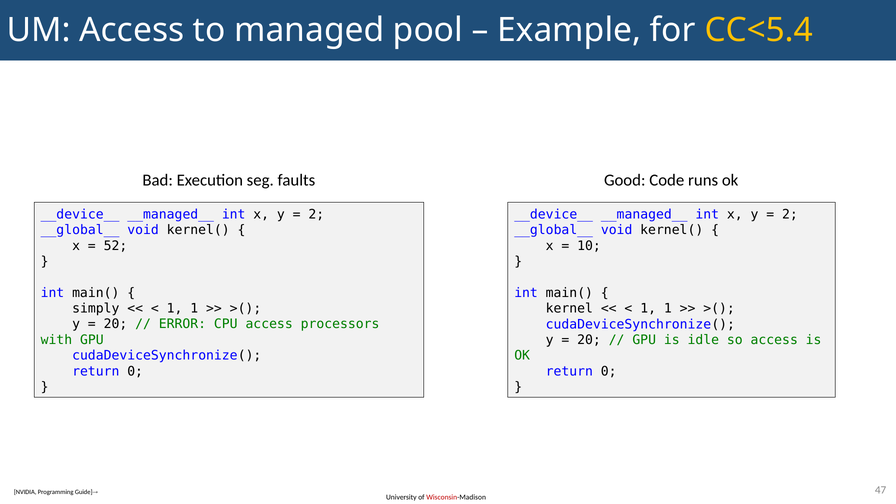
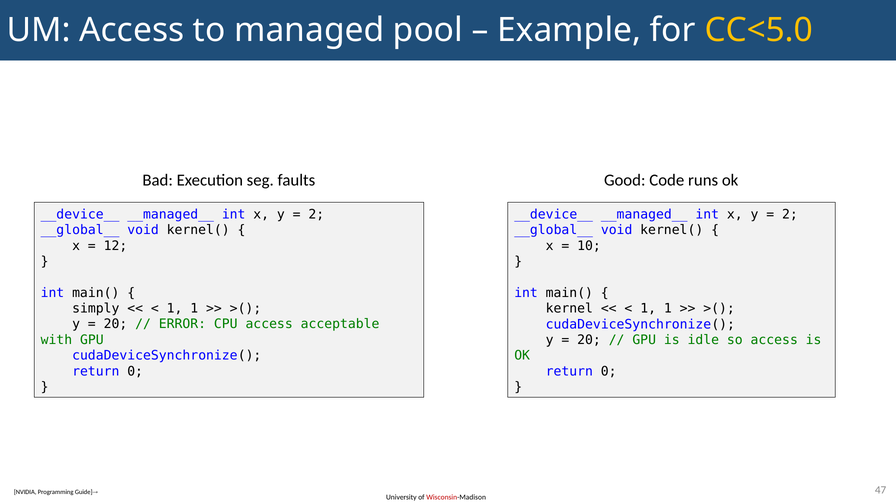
CC<5.4: CC<5.4 -> CC<5.0
52: 52 -> 12
processors: processors -> acceptable
